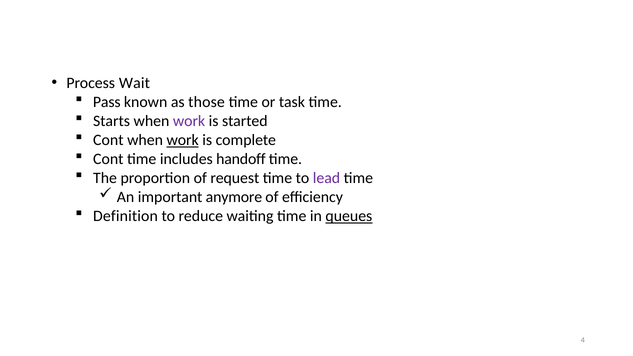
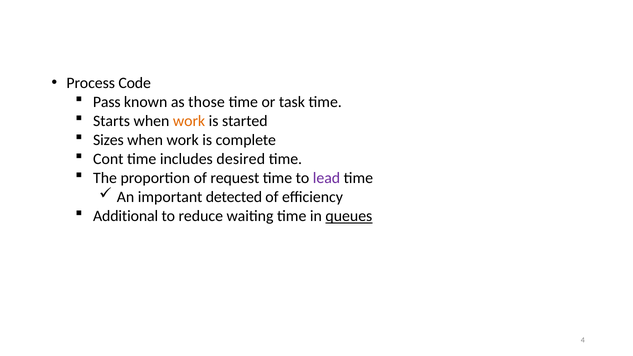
Wait: Wait -> Code
work at (189, 121) colour: purple -> orange
Cont at (108, 140): Cont -> Sizes
work at (183, 140) underline: present -> none
handoff: handoff -> desired
anymore: anymore -> detected
Definition: Definition -> Additional
